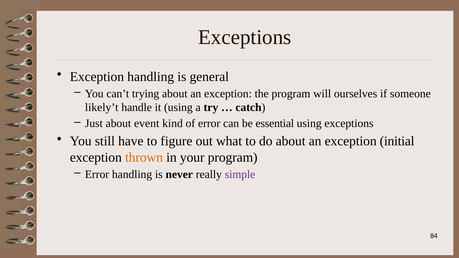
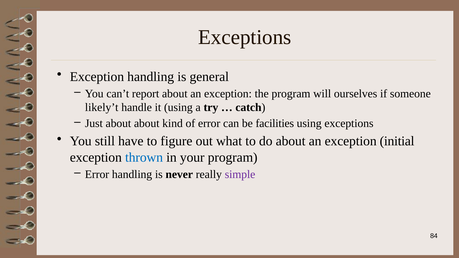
trying: trying -> report
about event: event -> about
essential: essential -> facilities
thrown colour: orange -> blue
